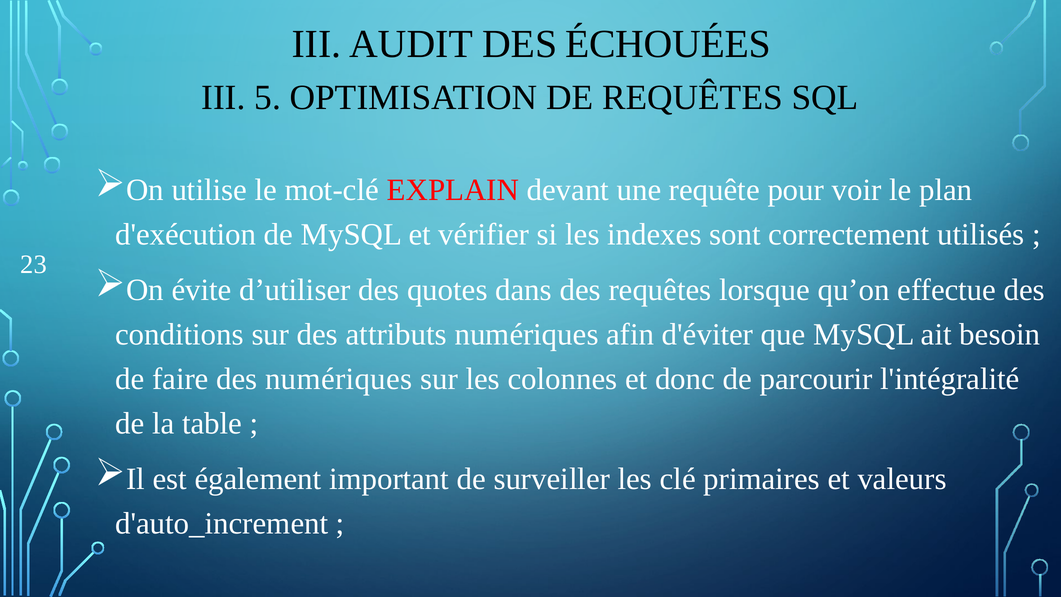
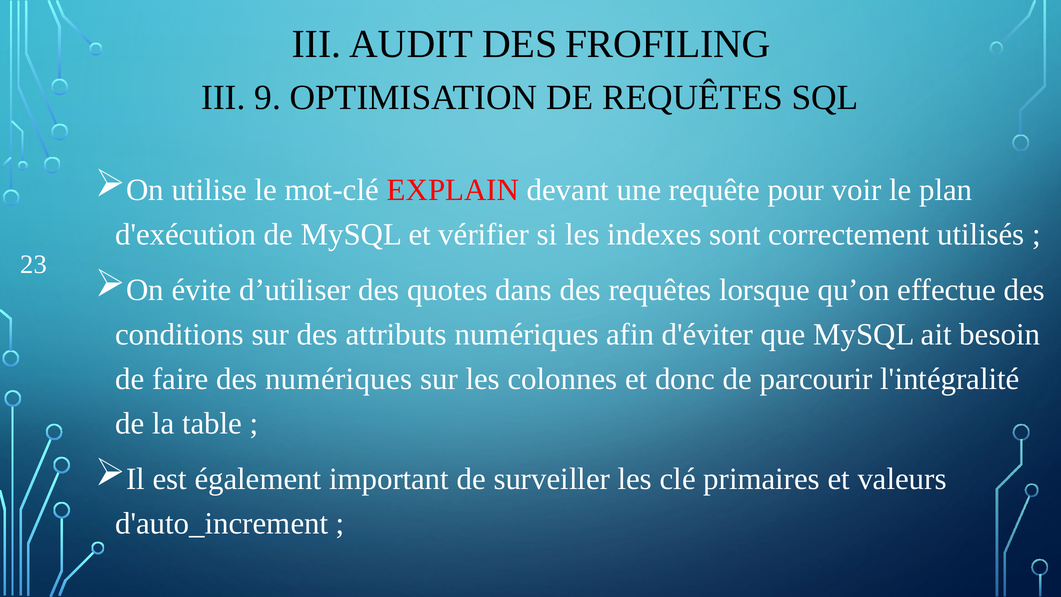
ÉCHOUÉES: ÉCHOUÉES -> FROFILING
5: 5 -> 9
